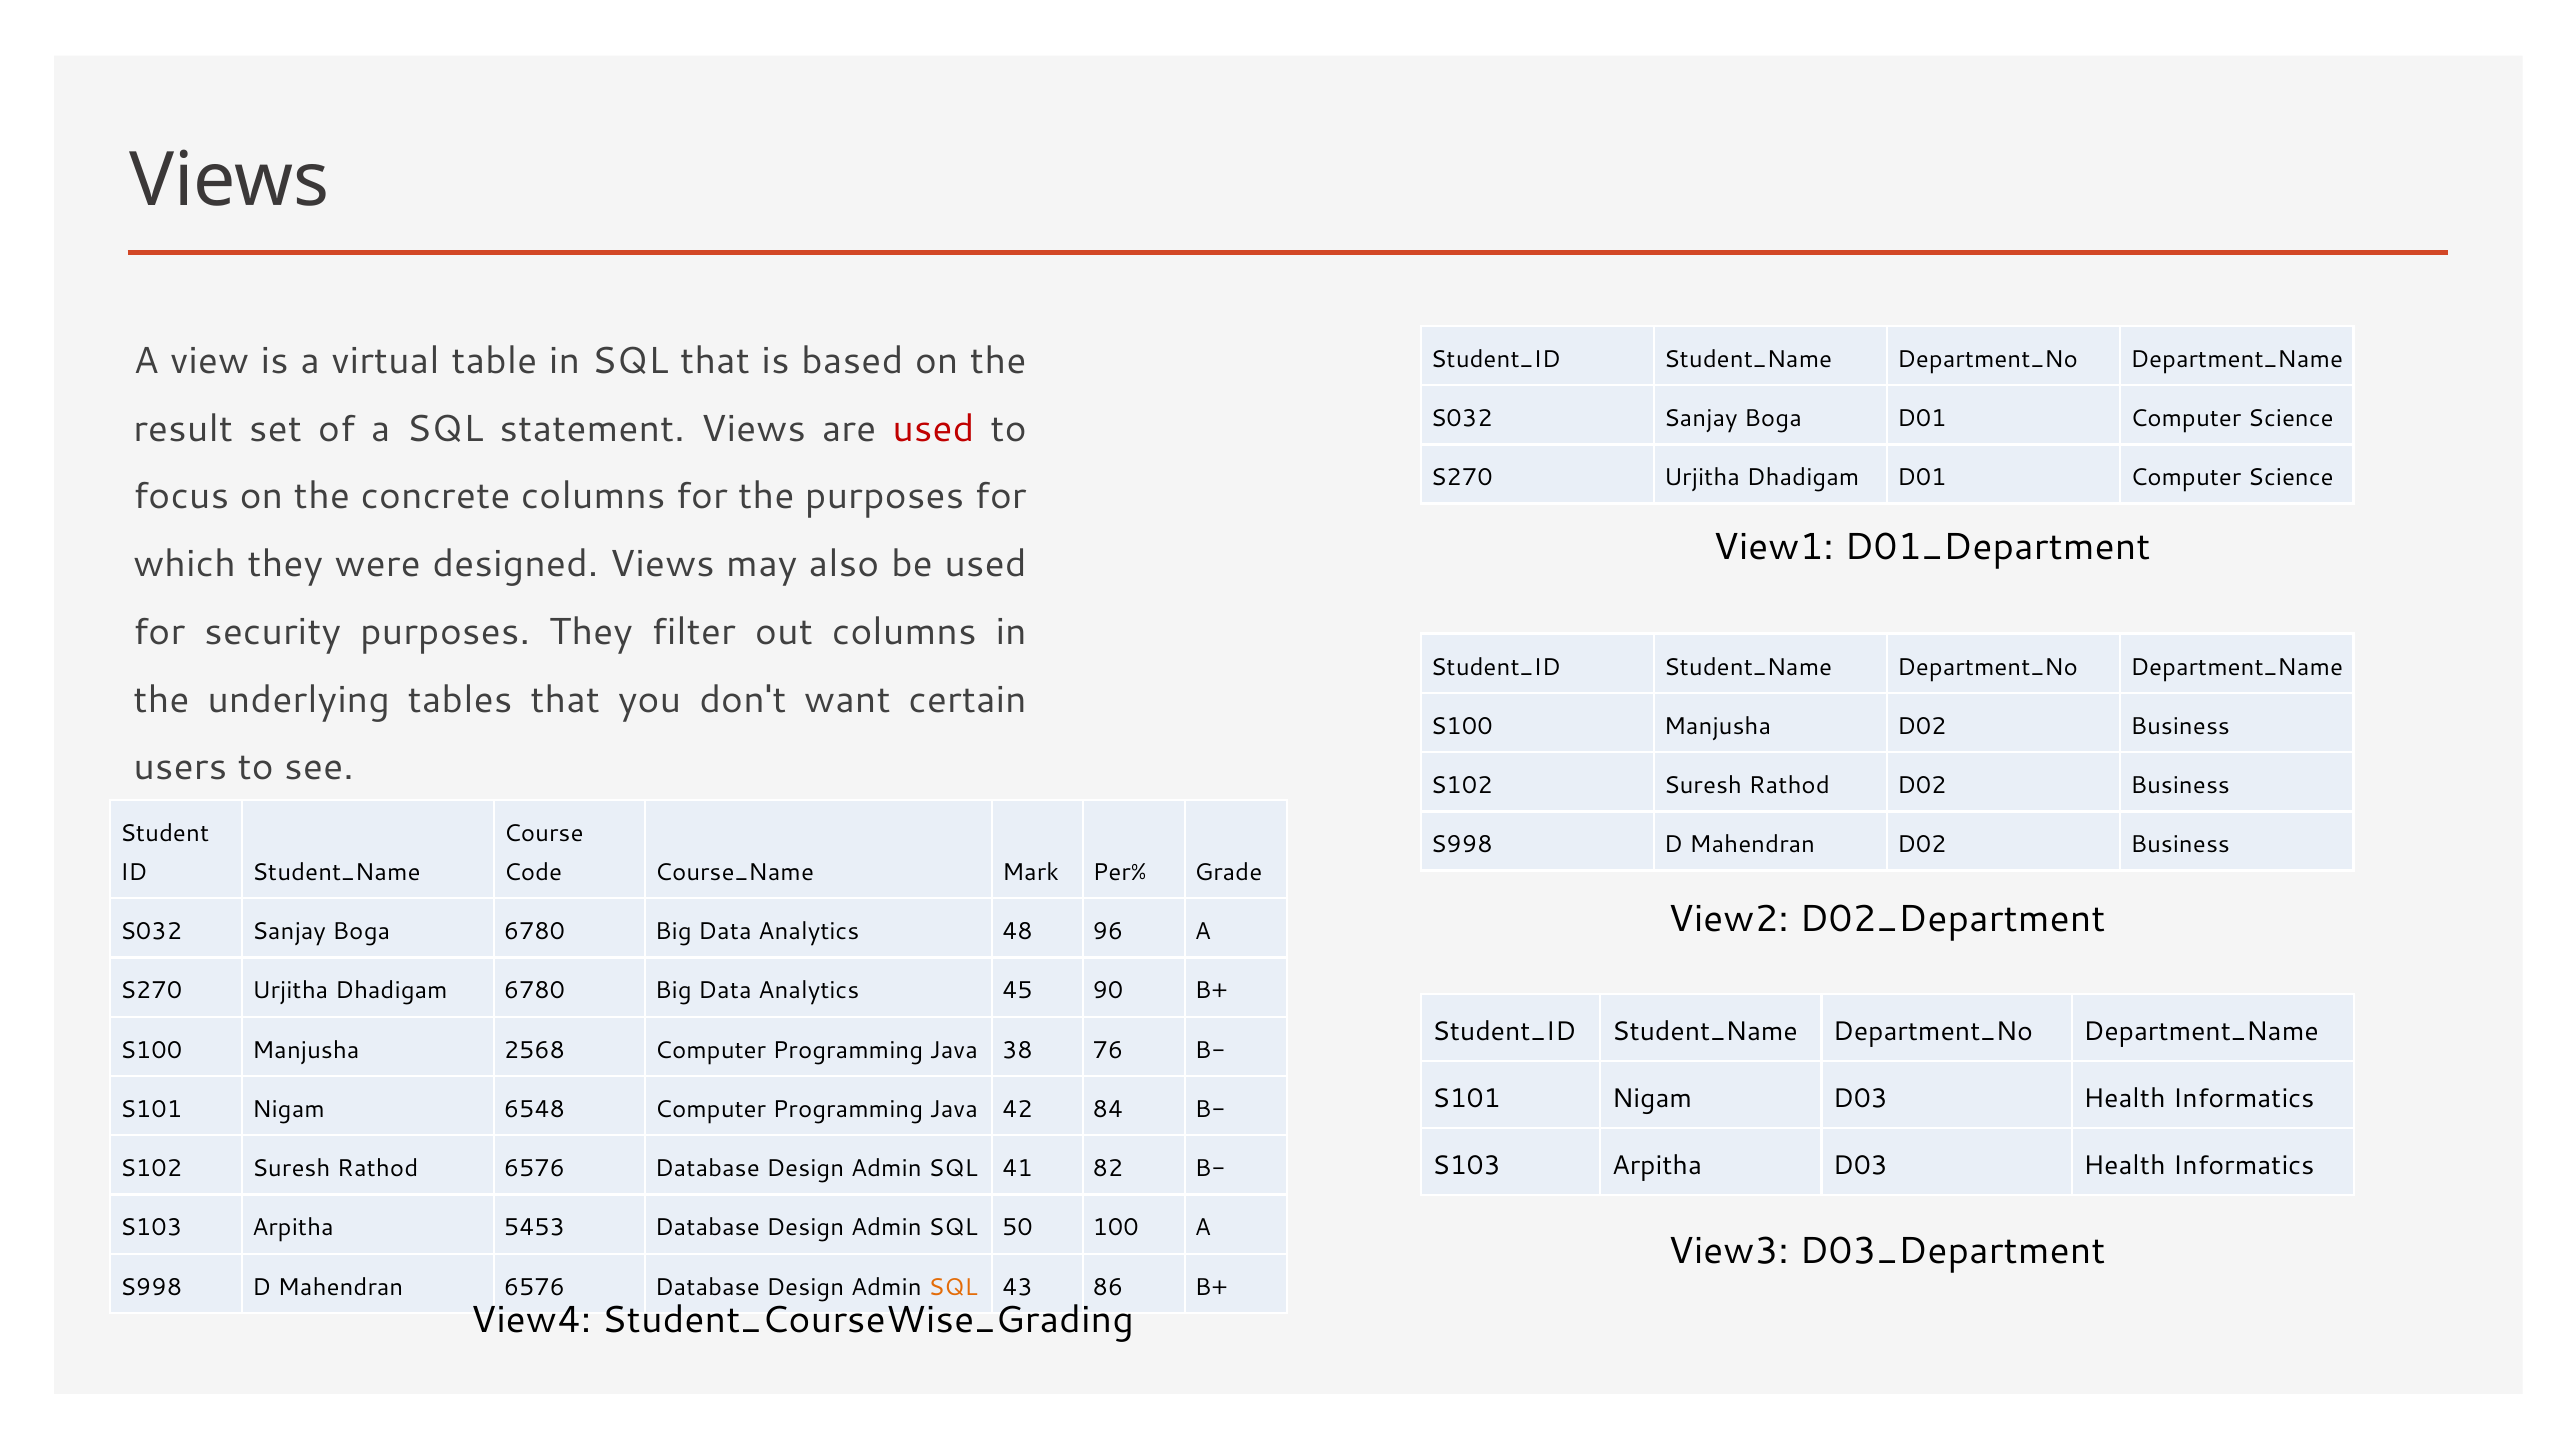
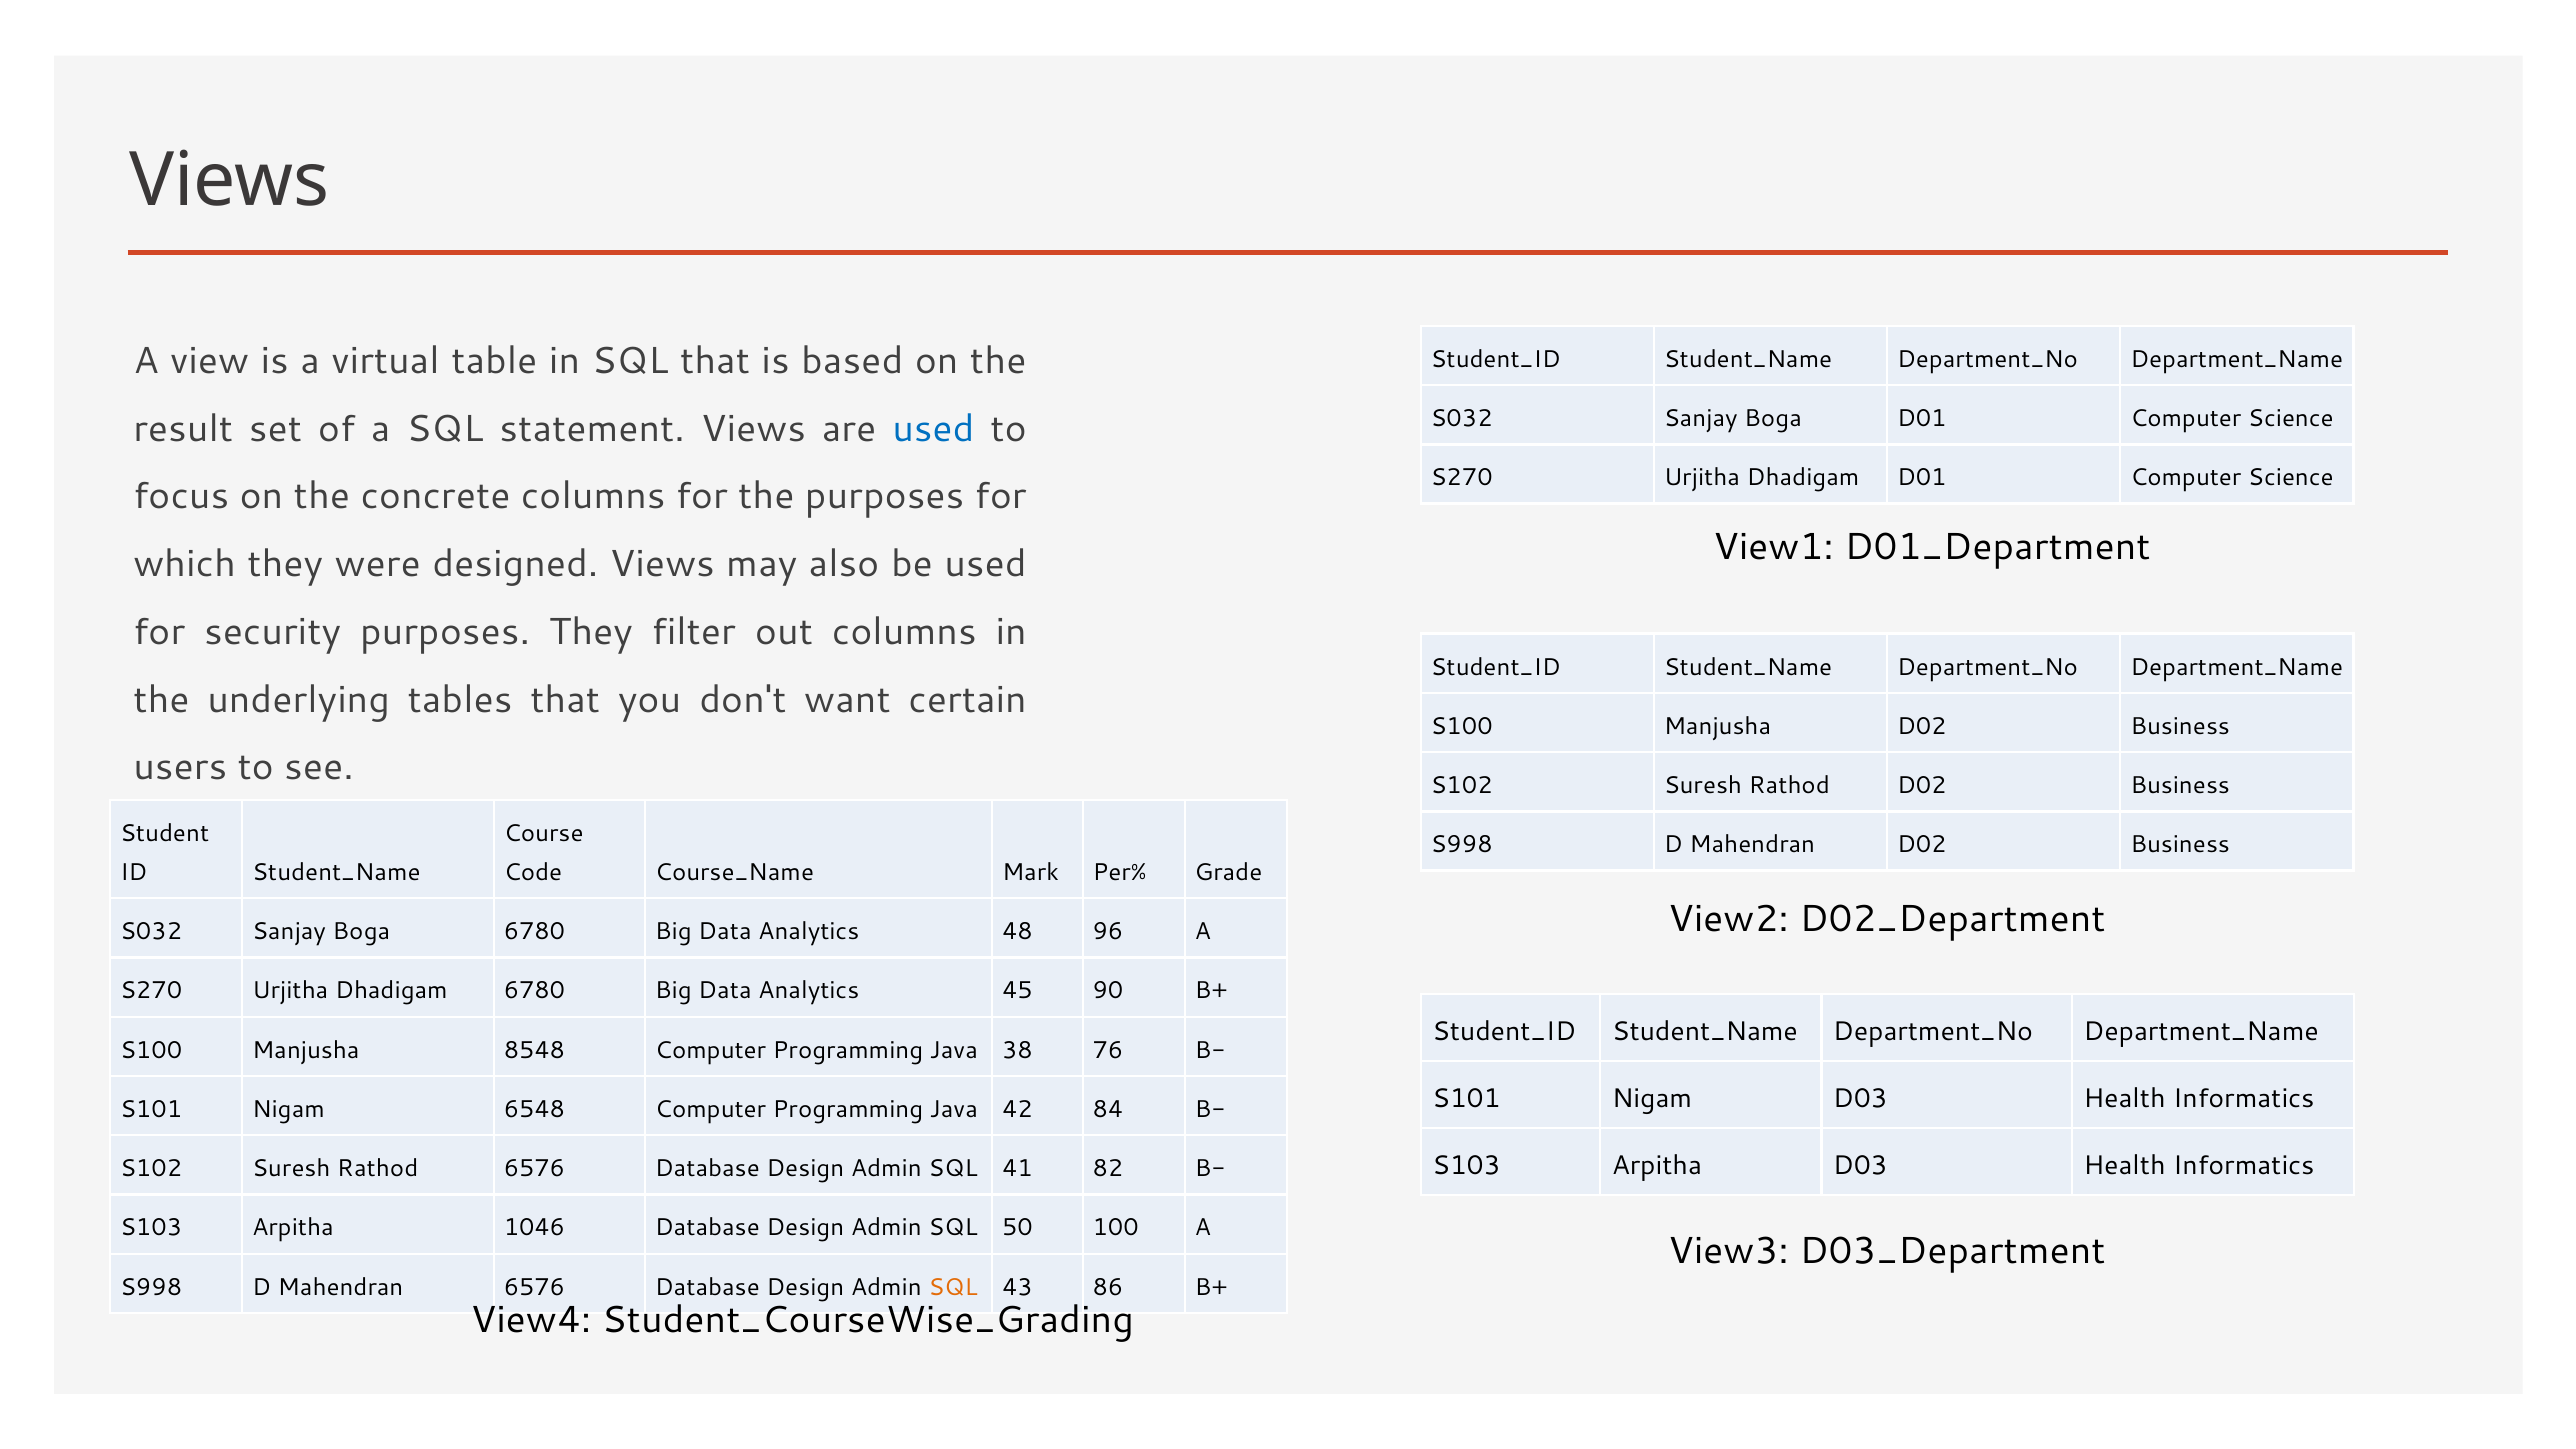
used at (933, 429) colour: red -> blue
2568: 2568 -> 8548
5453: 5453 -> 1046
